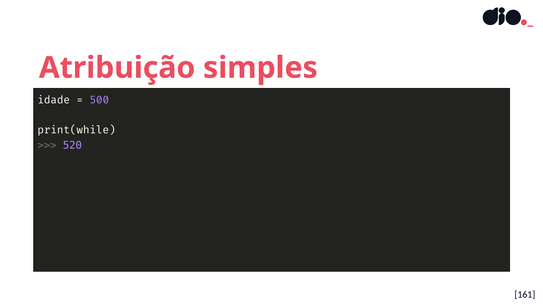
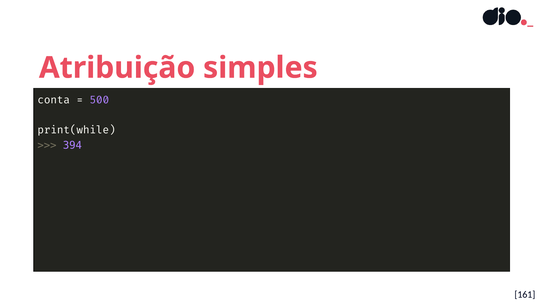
idade: idade -> conta
520: 520 -> 394
